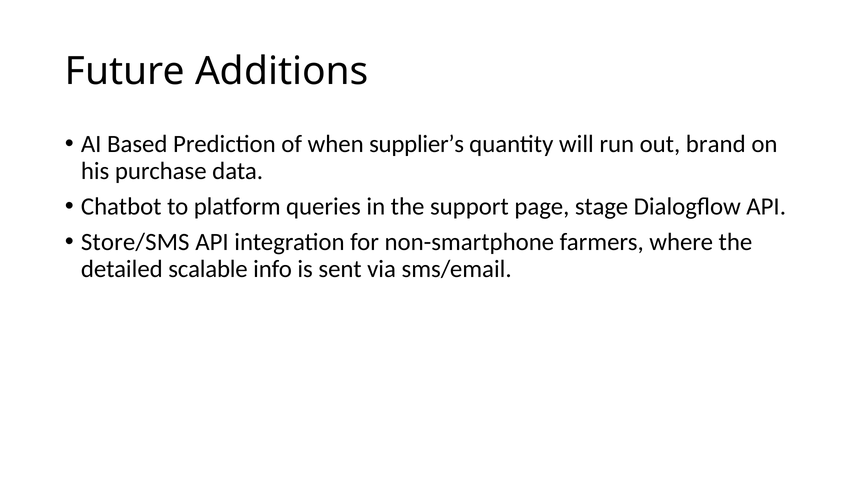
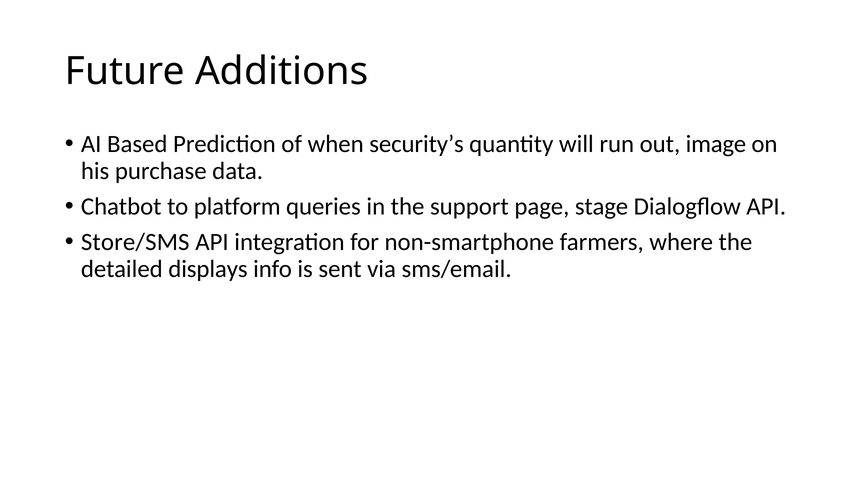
supplier’s: supplier’s -> security’s
brand: brand -> image
scalable: scalable -> displays
